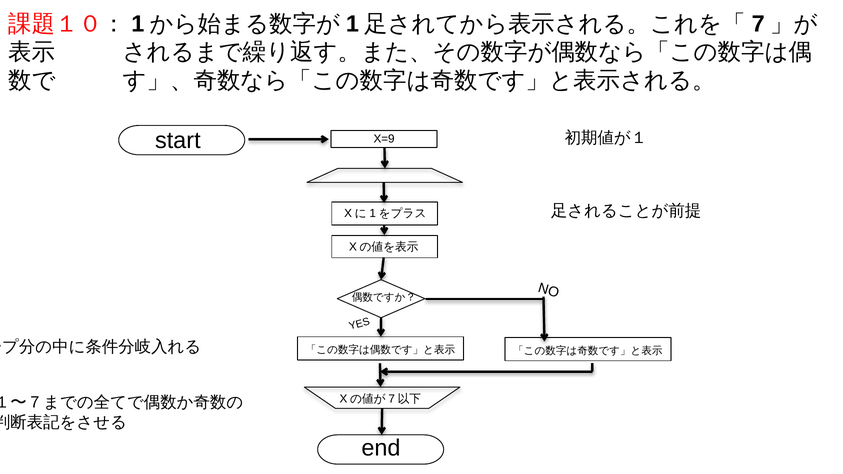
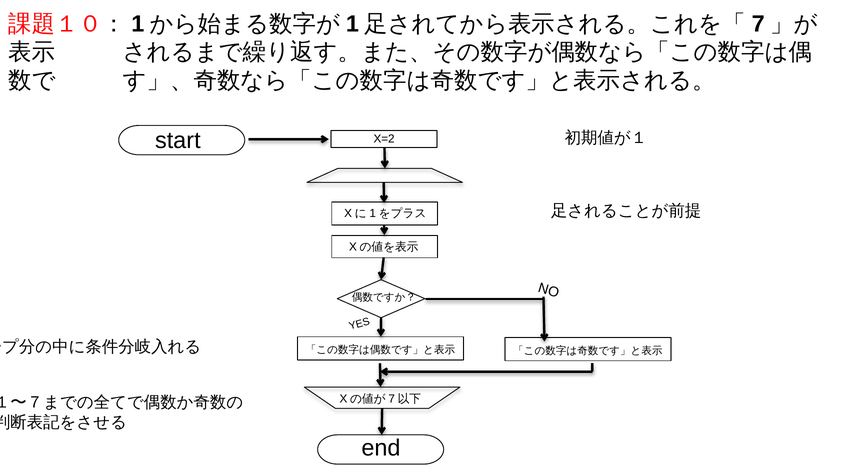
X=9: X=9 -> X=2
